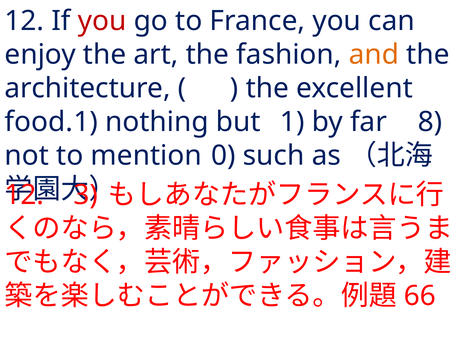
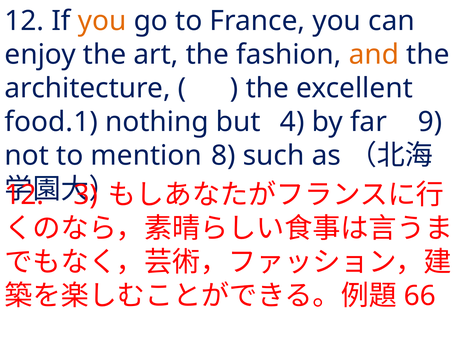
you at (102, 21) colour: red -> orange
1: 1 -> 4
8: 8 -> 9
0: 0 -> 8
